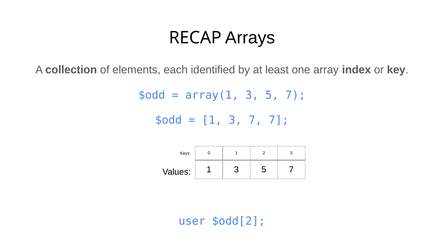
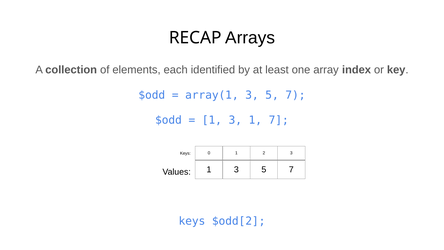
3 7: 7 -> 1
user at (192, 221): user -> keys
